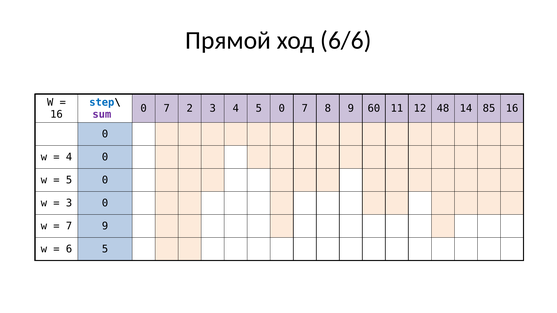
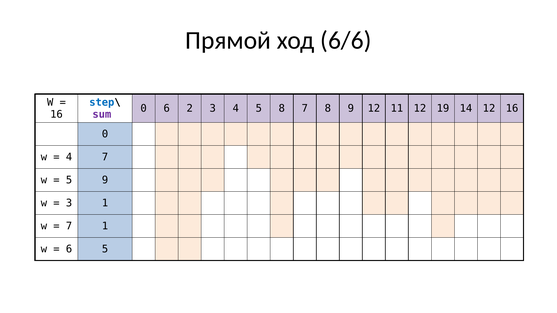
7 at (167, 109): 7 -> 6
4 5 0: 0 -> 8
9 60: 60 -> 12
48: 48 -> 19
14 85: 85 -> 12
4 0: 0 -> 7
0 at (105, 180): 0 -> 9
3 0: 0 -> 1
7 9: 9 -> 1
